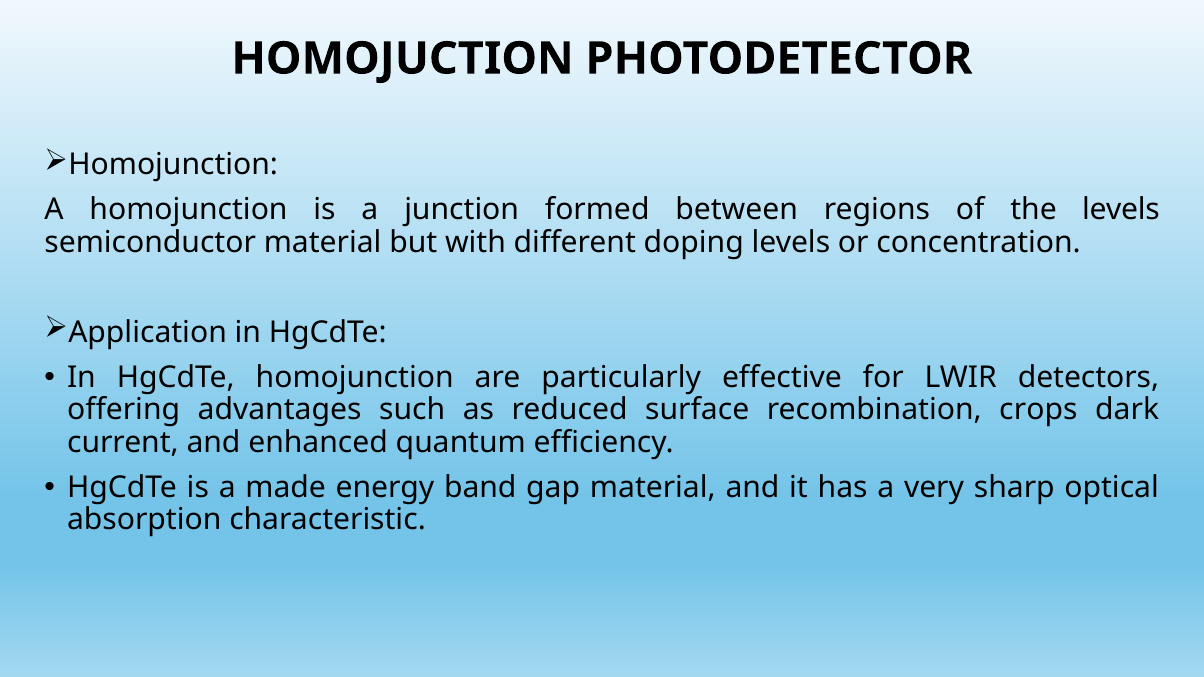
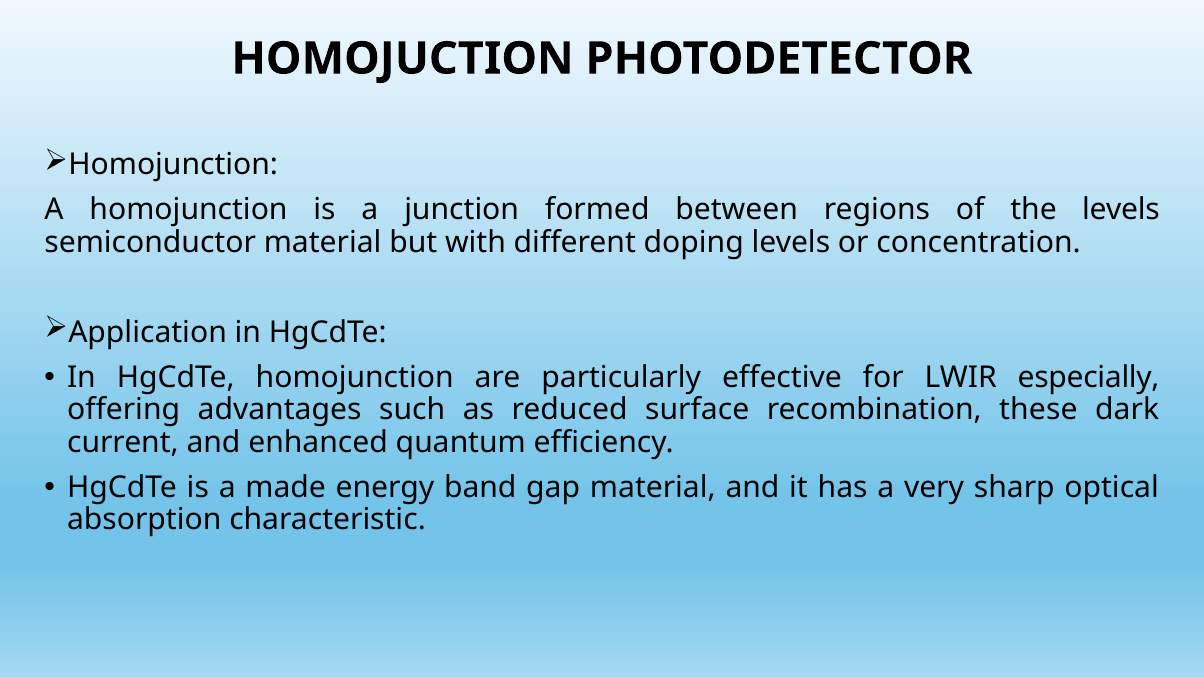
detectors: detectors -> especially
crops: crops -> these
